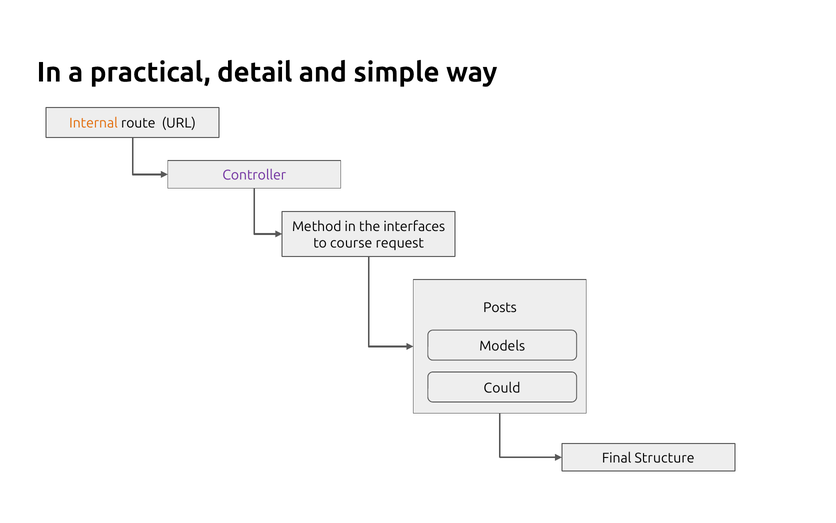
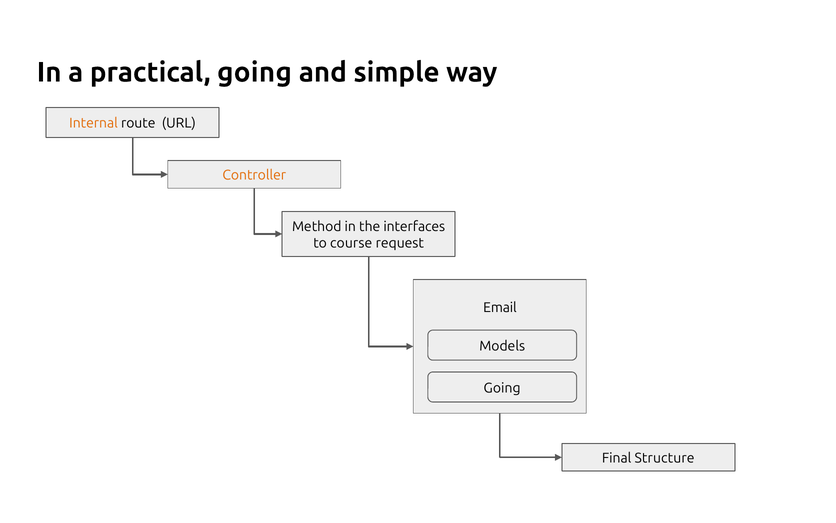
practical detail: detail -> going
Controller colour: purple -> orange
Posts: Posts -> Email
Could at (502, 388): Could -> Going
